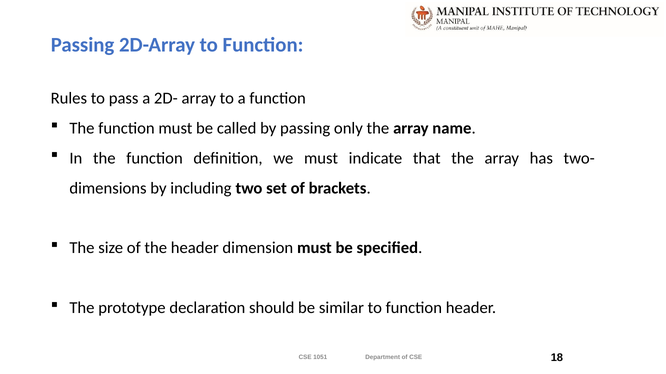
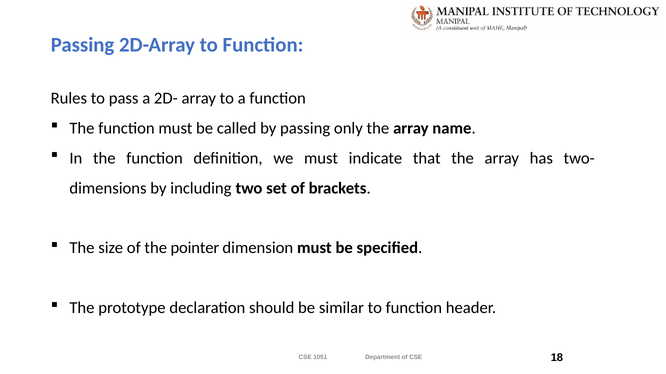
the header: header -> pointer
